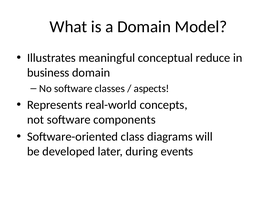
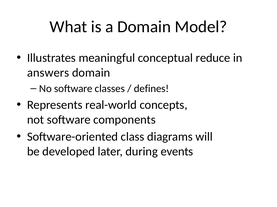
business: business -> answers
aspects: aspects -> defines
